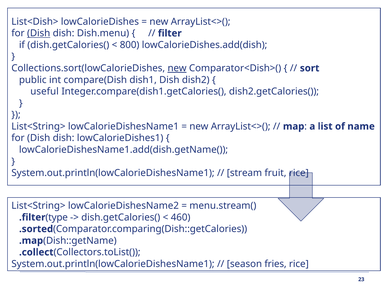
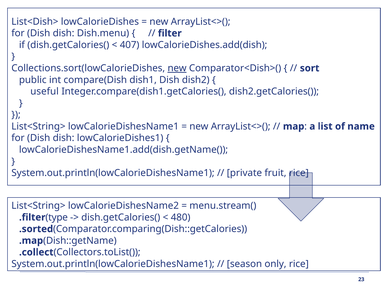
Dish at (39, 33) underline: present -> none
800: 800 -> 407
stream: stream -> private
460: 460 -> 480
fries: fries -> only
